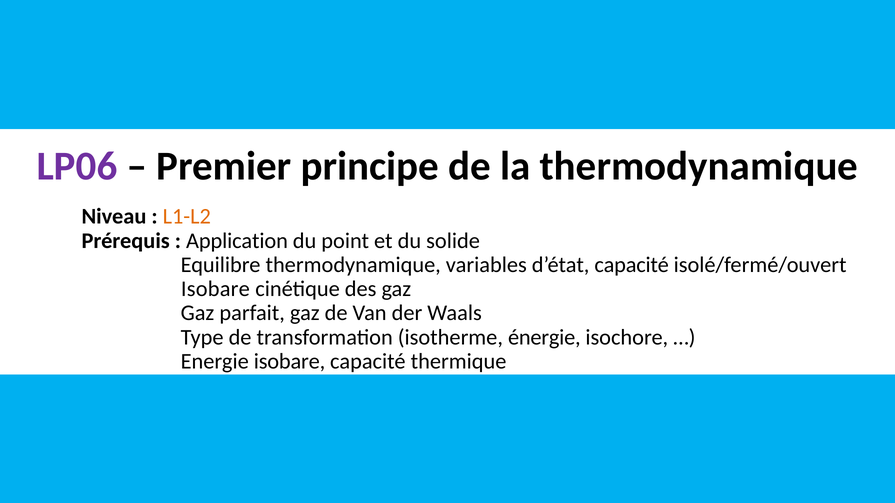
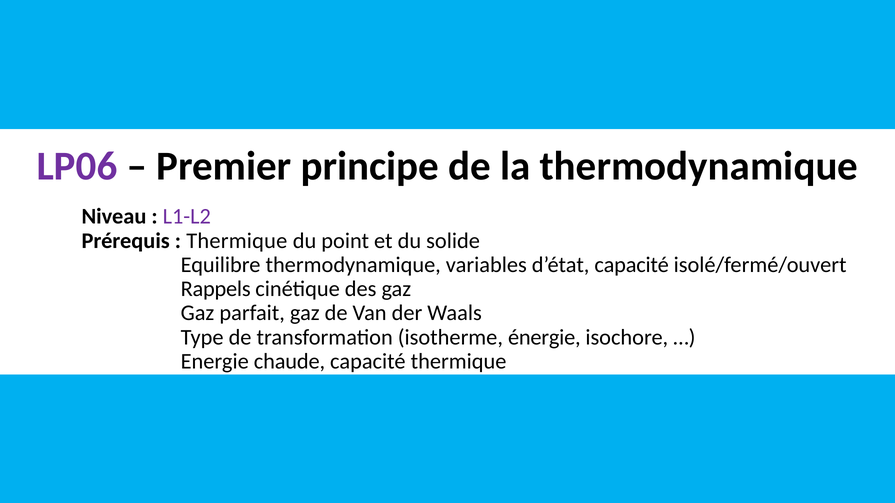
L1-L2 colour: orange -> purple
Application at (237, 241): Application -> Thermique
Isobare at (215, 289): Isobare -> Rappels
Energie isobare: isobare -> chaude
